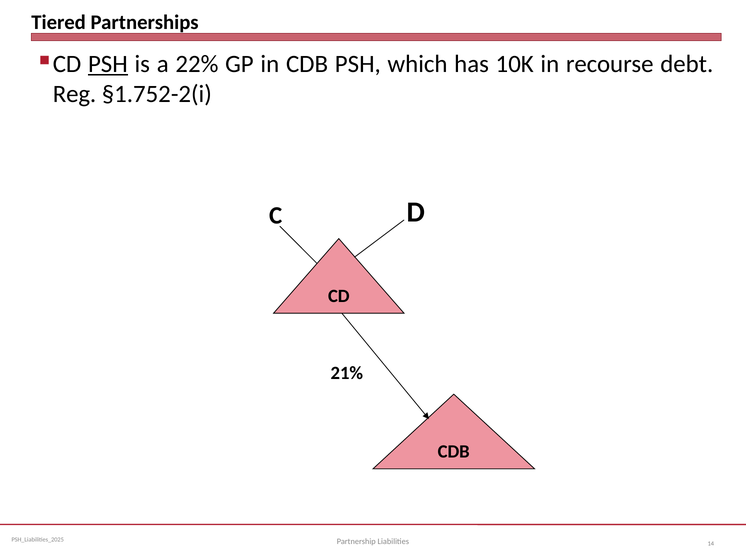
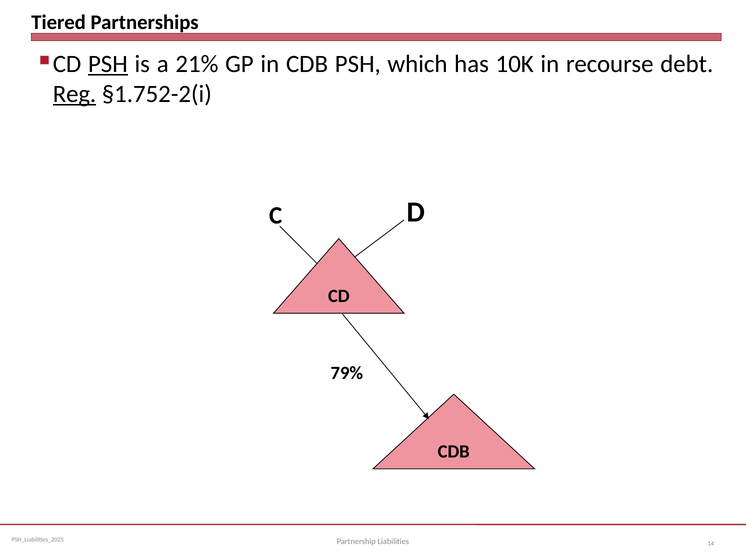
22%: 22% -> 21%
Reg underline: none -> present
21%: 21% -> 79%
